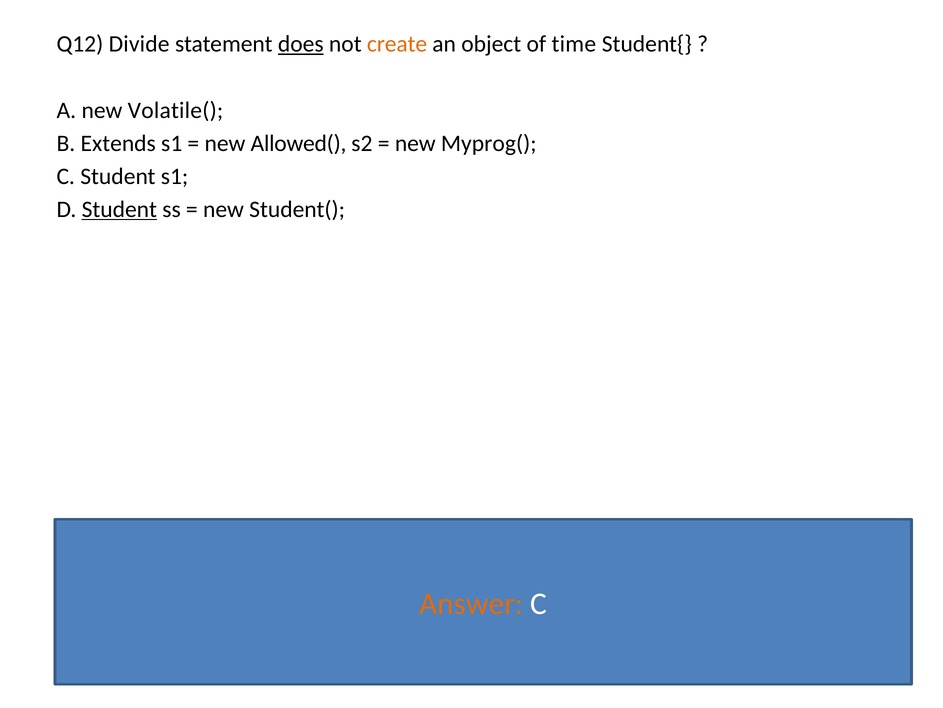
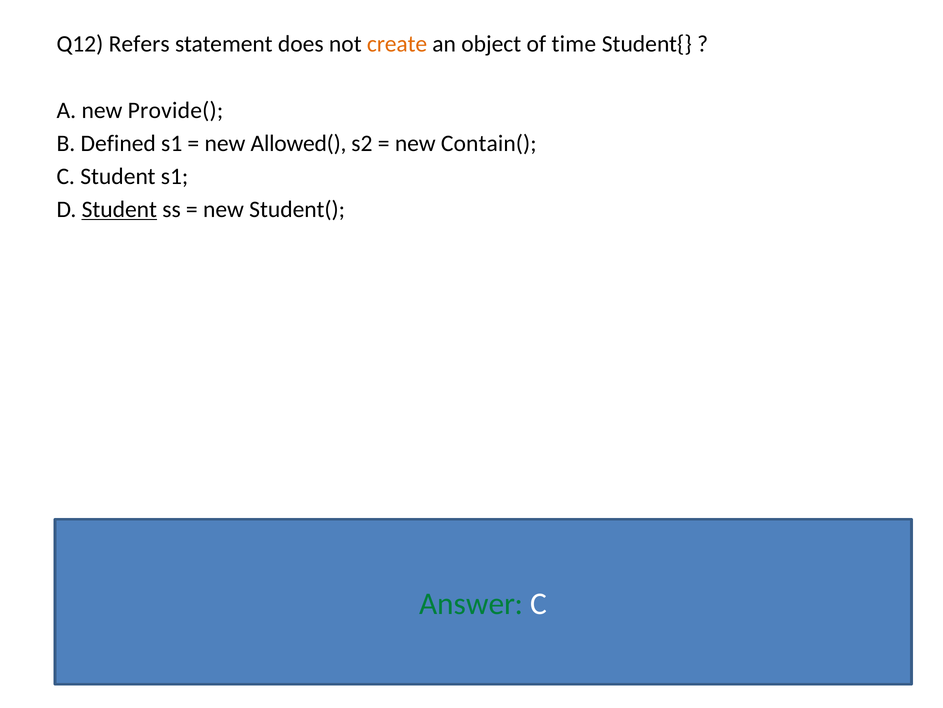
Divide: Divide -> Refers
does underline: present -> none
Volatile(: Volatile( -> Provide(
Extends: Extends -> Defined
Myprog(: Myprog( -> Contain(
Answer colour: orange -> green
